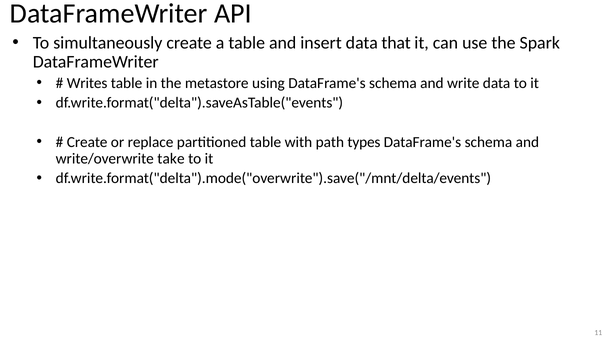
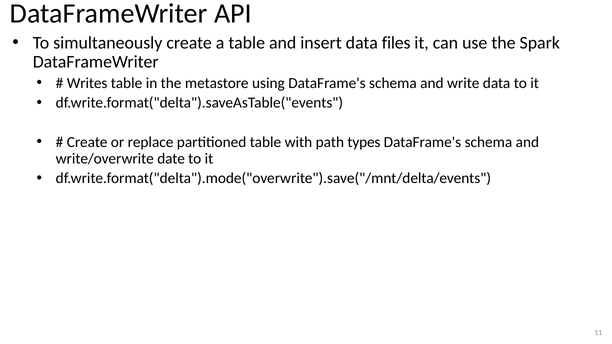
that: that -> files
take: take -> date
